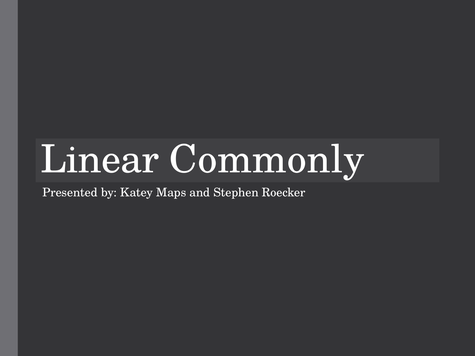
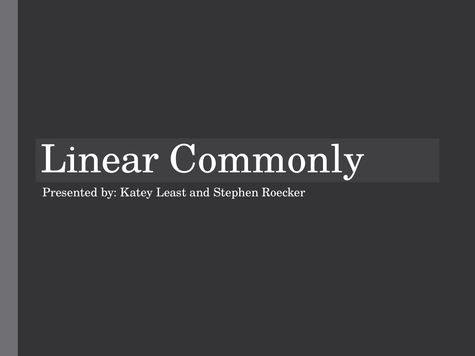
Maps: Maps -> Least
